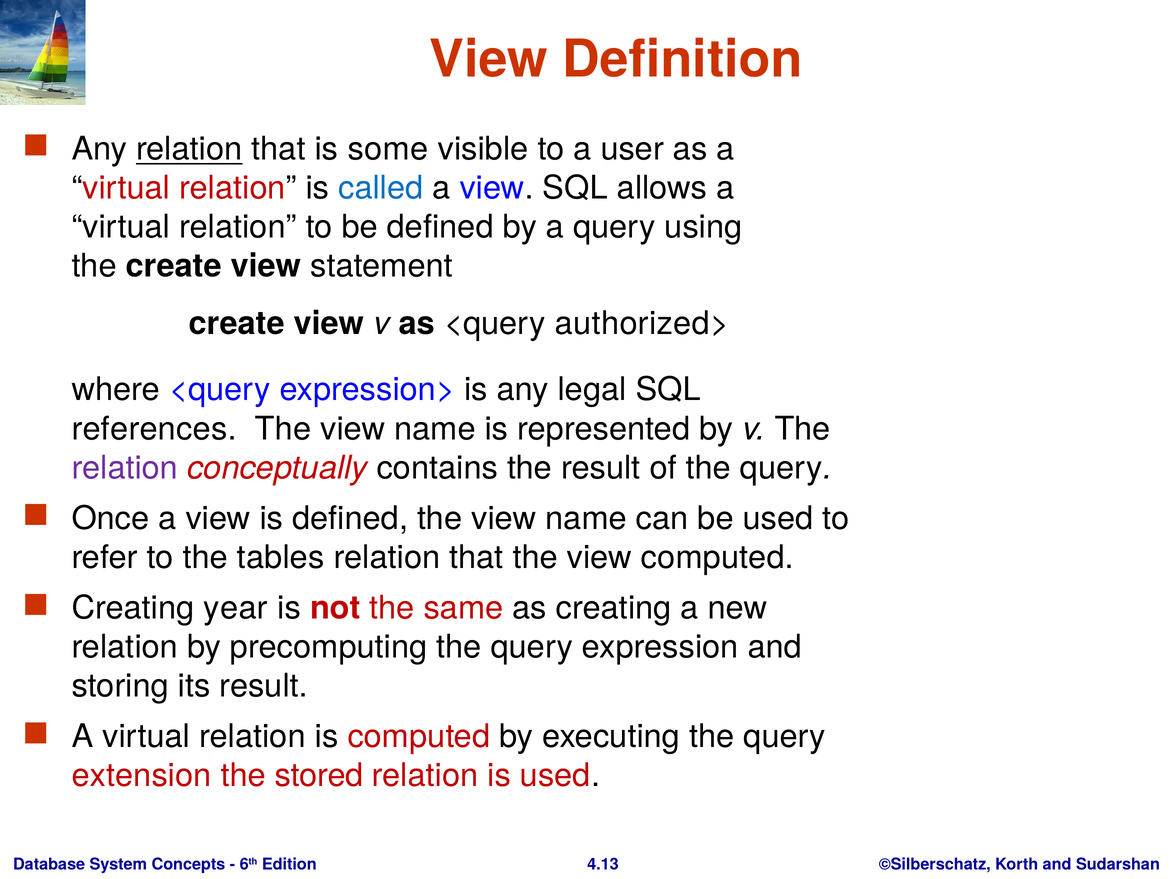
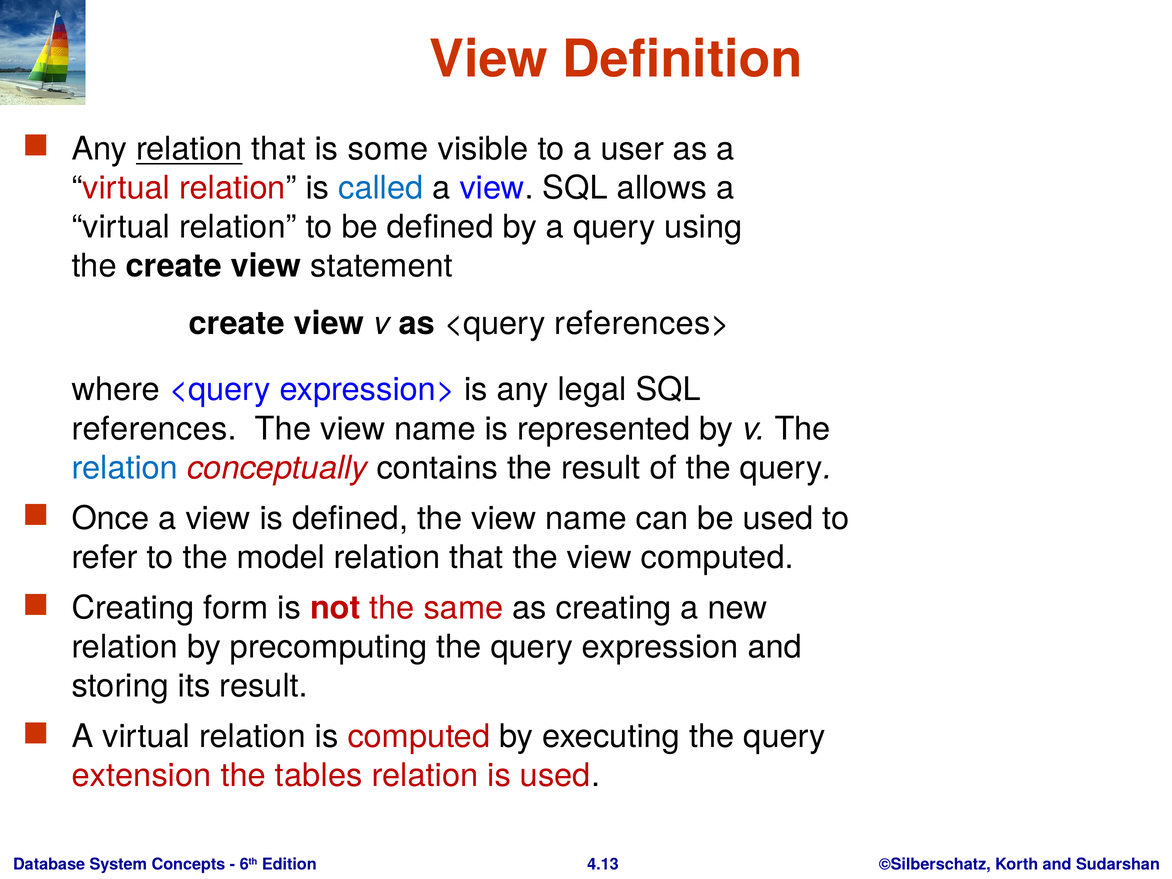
authorized>: authorized> -> references>
relation at (125, 468) colour: purple -> blue
tables: tables -> model
year: year -> form
stored: stored -> tables
